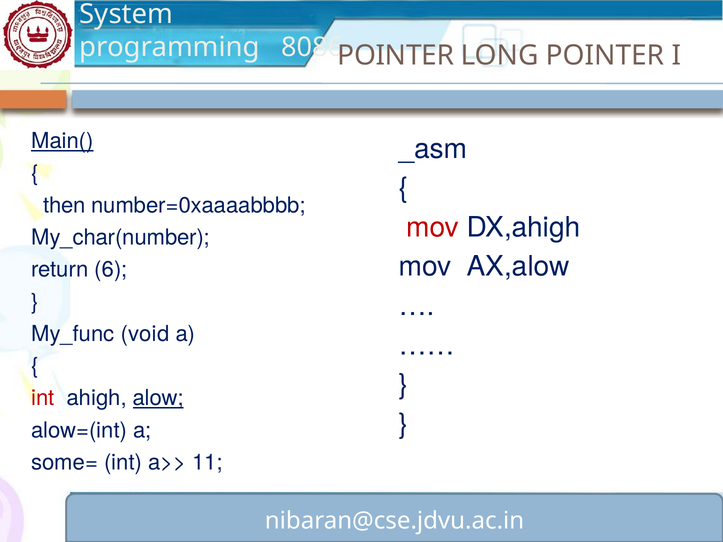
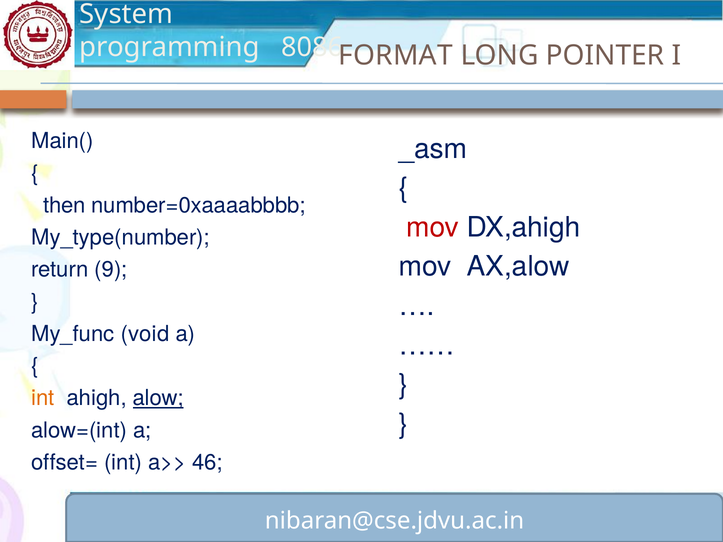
POINTER at (396, 55): POINTER -> FORMAT
Main( underline: present -> none
My_char(number: My_char(number -> My_type(number
6: 6 -> 9
int at (43, 398) colour: red -> orange
some=: some= -> offset=
11: 11 -> 46
